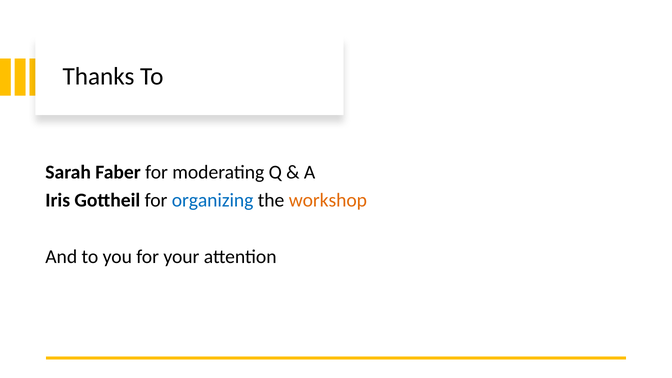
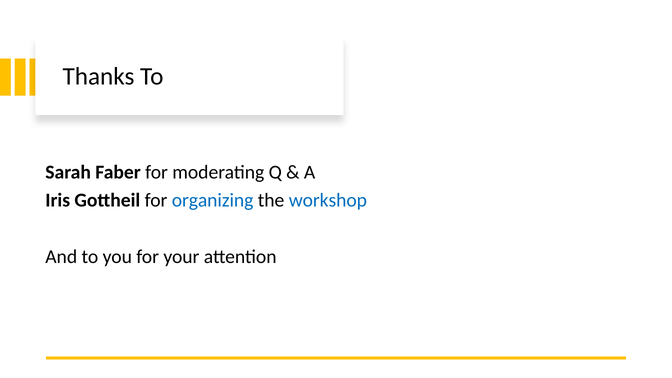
workshop colour: orange -> blue
